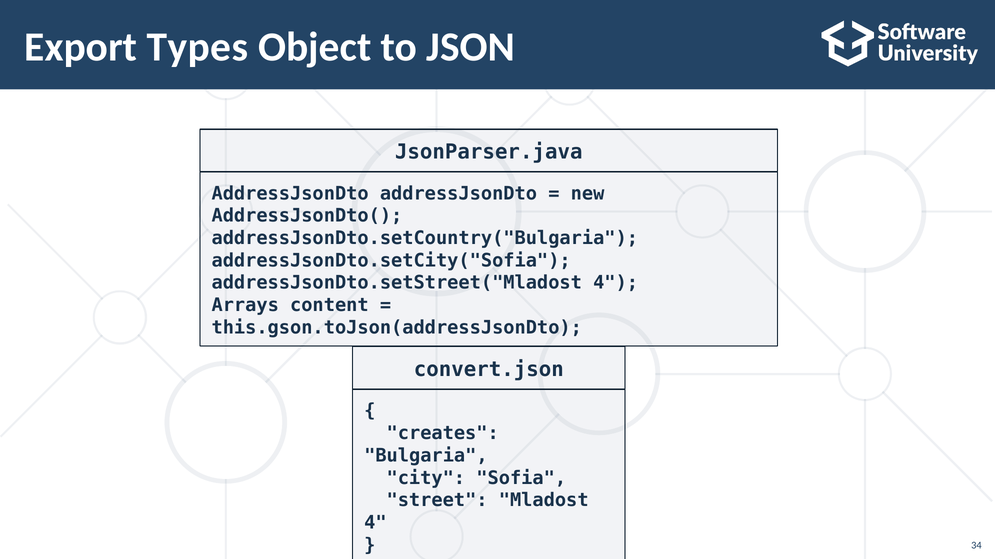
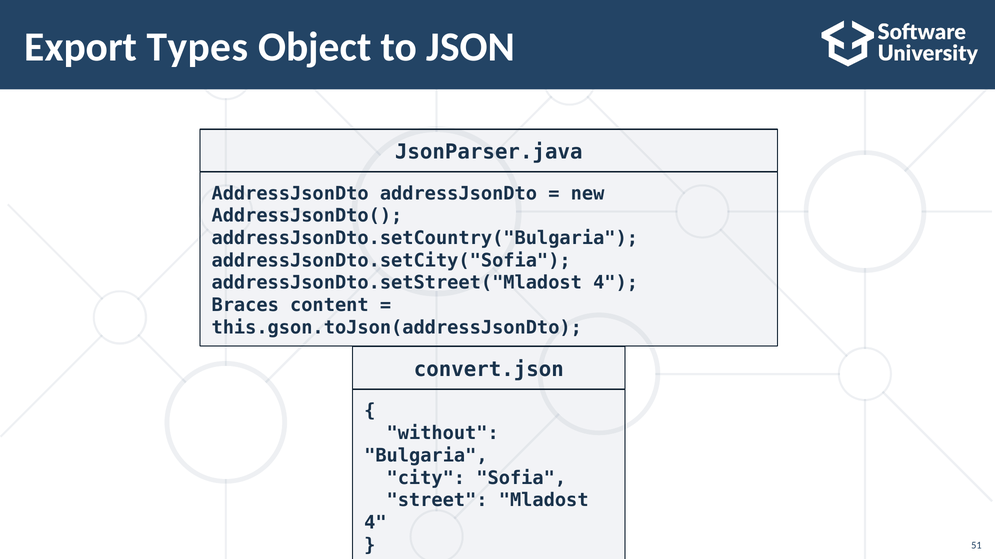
Arrays: Arrays -> Braces
creates: creates -> without
34: 34 -> 51
